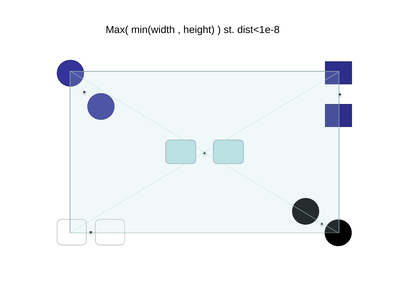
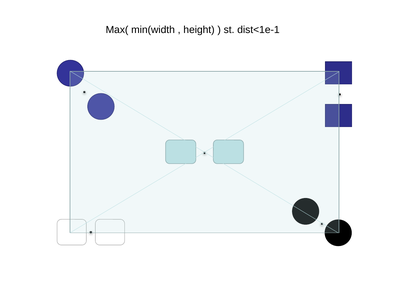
dist<1e-8: dist<1e-8 -> dist<1e-1
